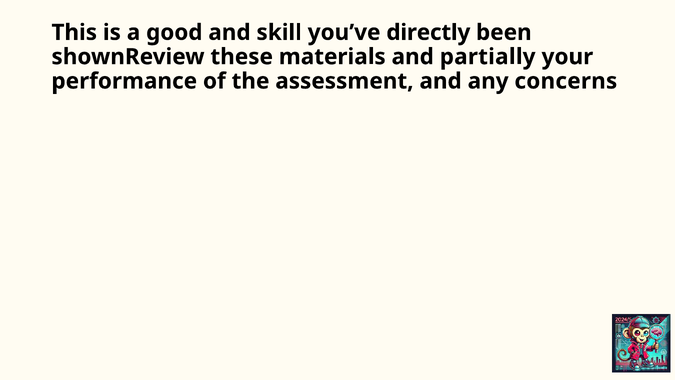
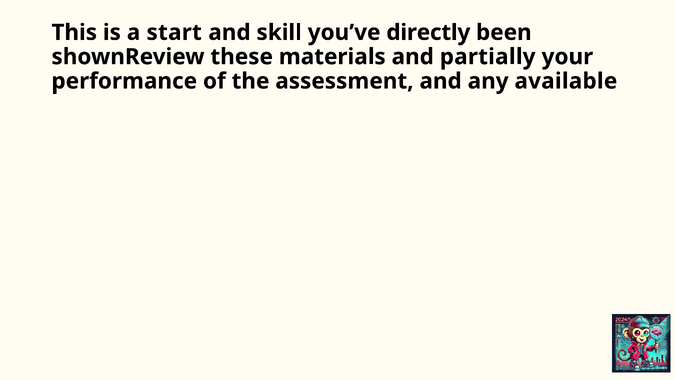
good: good -> start
concerns: concerns -> available
